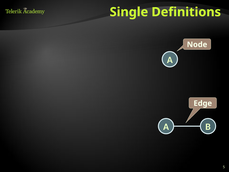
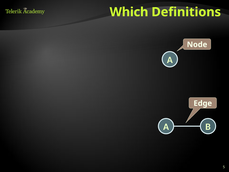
Single: Single -> Which
